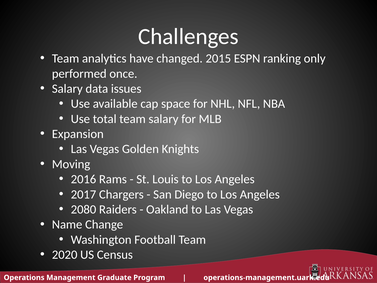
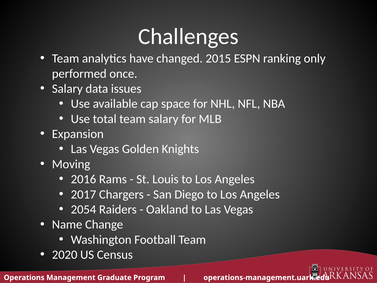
2080: 2080 -> 2054
